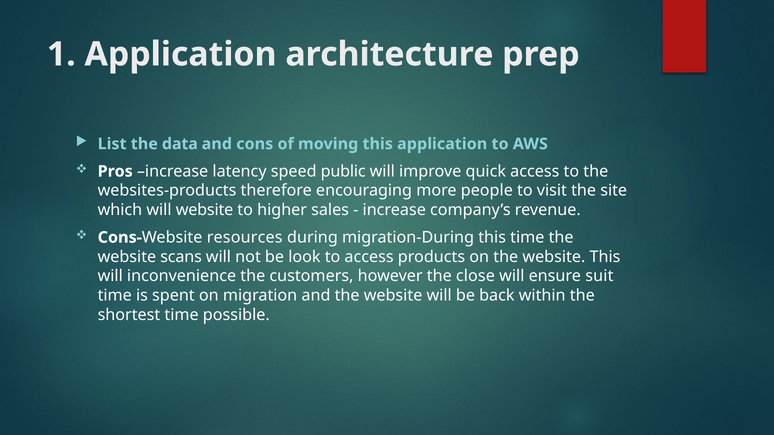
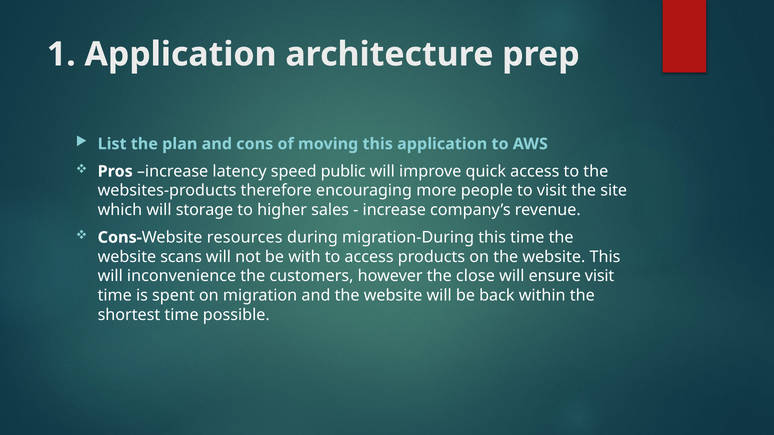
data: data -> plan
will website: website -> storage
look: look -> with
ensure suit: suit -> visit
